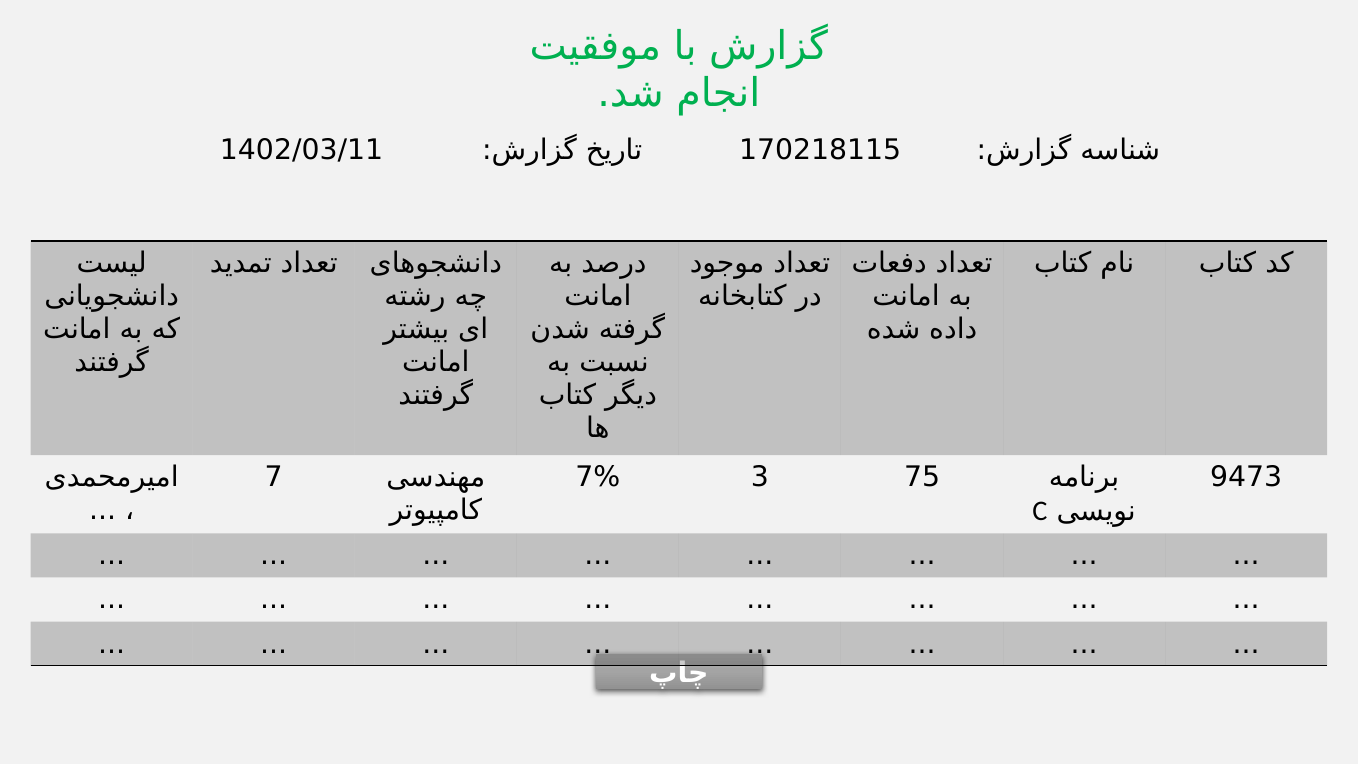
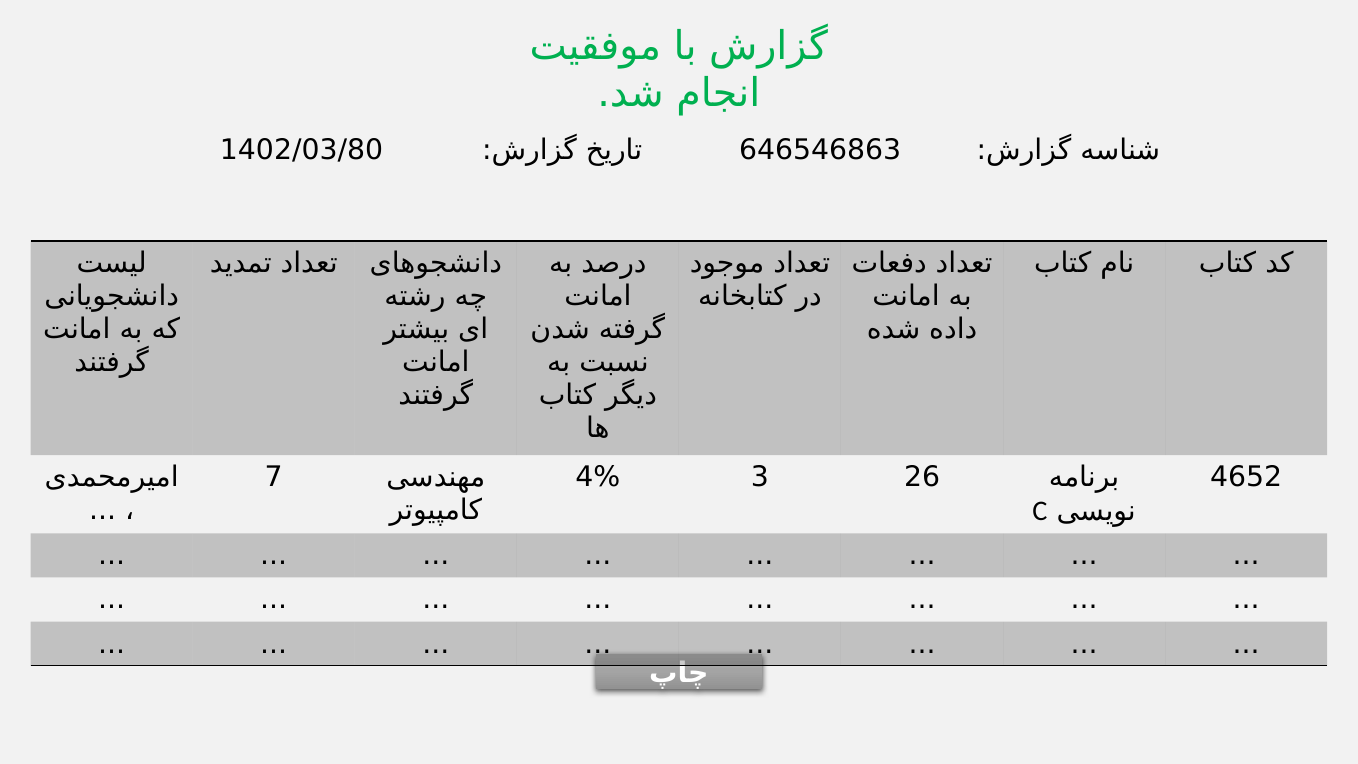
1402/03/11: 1402/03/11 -> 1402/03/80
170218115: 170218115 -> 646546863
7%: 7% -> 4%
75: 75 -> 26
9473: 9473 -> 4652
